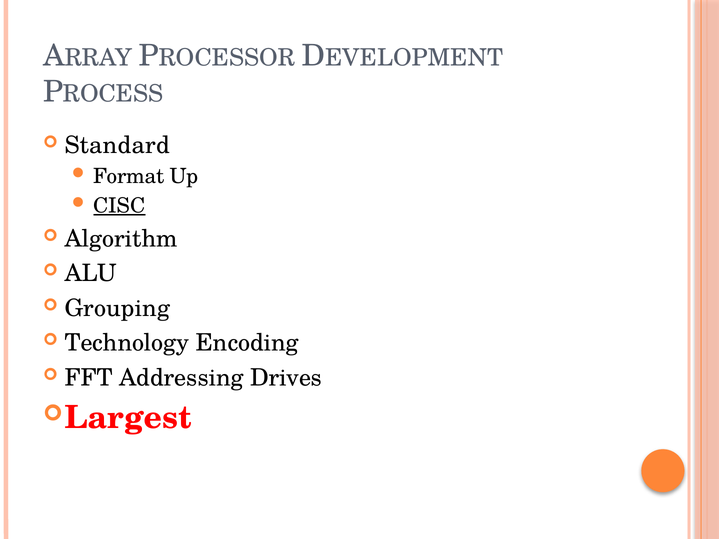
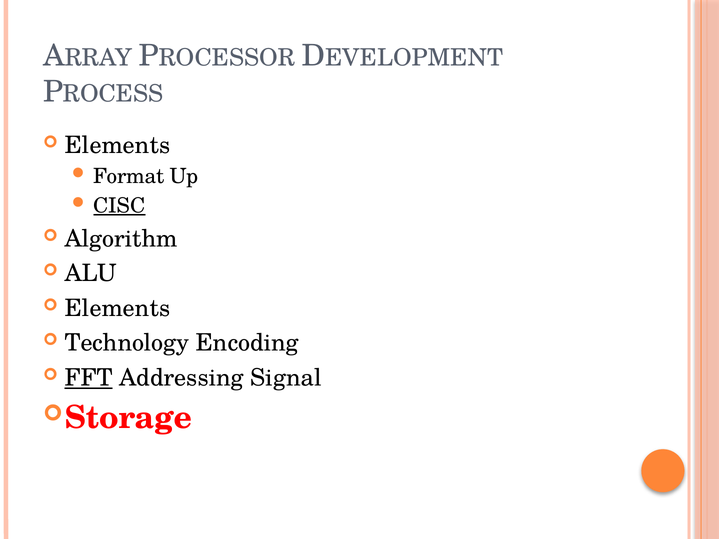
Standard at (117, 145): Standard -> Elements
Grouping at (117, 308): Grouping -> Elements
FFT underline: none -> present
Drives: Drives -> Signal
Largest: Largest -> Storage
